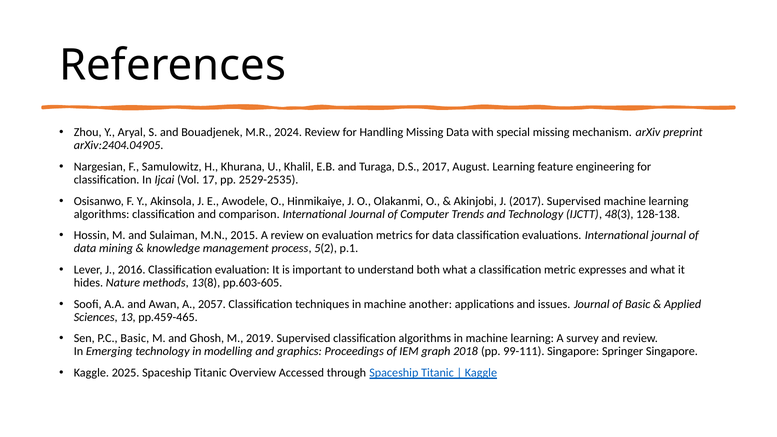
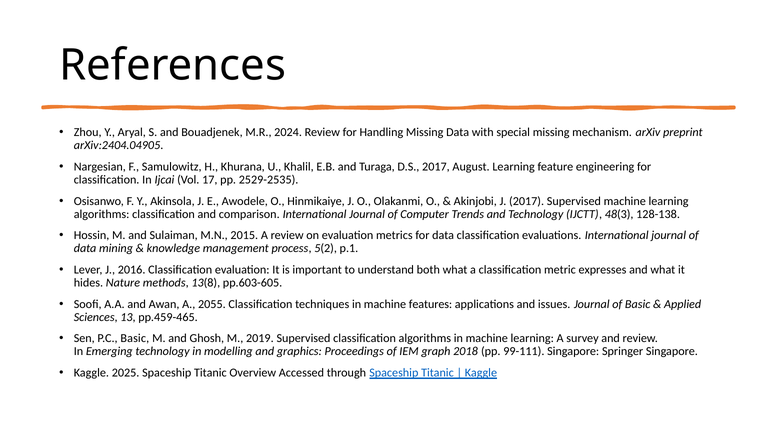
2057: 2057 -> 2055
another: another -> features
